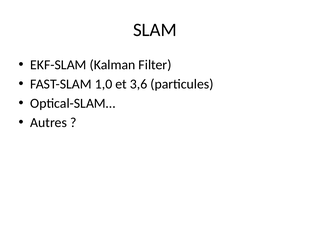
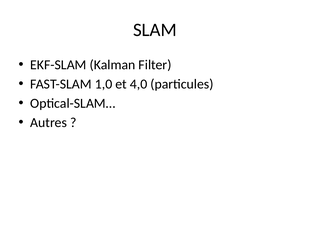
3,6: 3,6 -> 4,0
